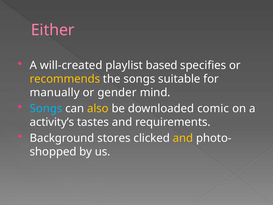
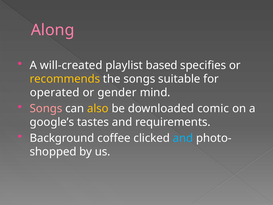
Either: Either -> Along
manually: manually -> operated
Songs at (46, 108) colour: light blue -> pink
activity’s: activity’s -> google’s
stores: stores -> coffee
and at (183, 138) colour: yellow -> light blue
